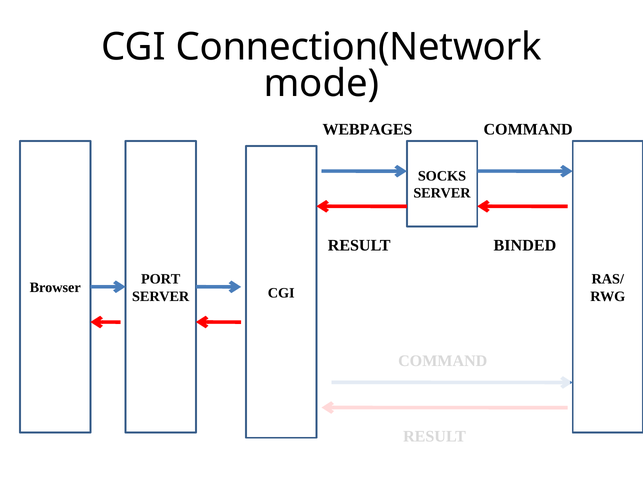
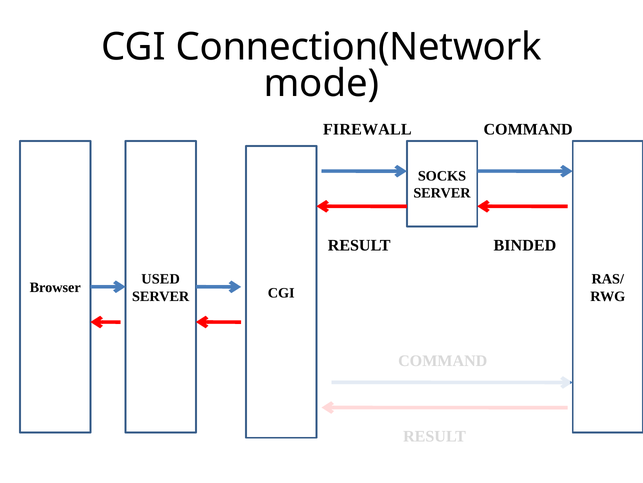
WEBPAGES: WEBPAGES -> FIREWALL
PORT: PORT -> USED
